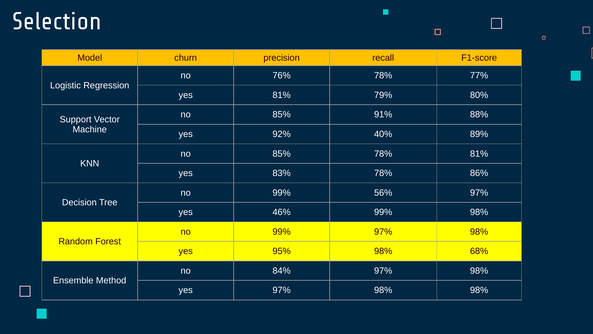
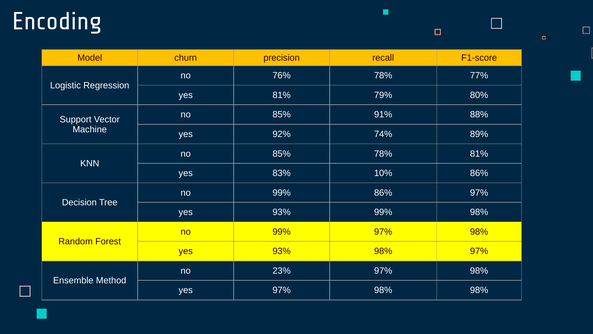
Selection: Selection -> Encoding
40%: 40% -> 74%
83% 78%: 78% -> 10%
99% 56%: 56% -> 86%
46% at (282, 212): 46% -> 93%
95% at (282, 251): 95% -> 93%
98% 68%: 68% -> 97%
84%: 84% -> 23%
